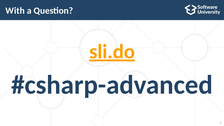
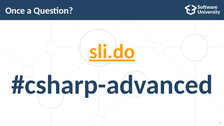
With: With -> Once
